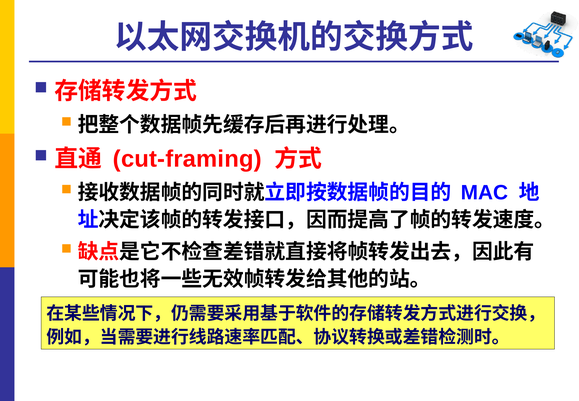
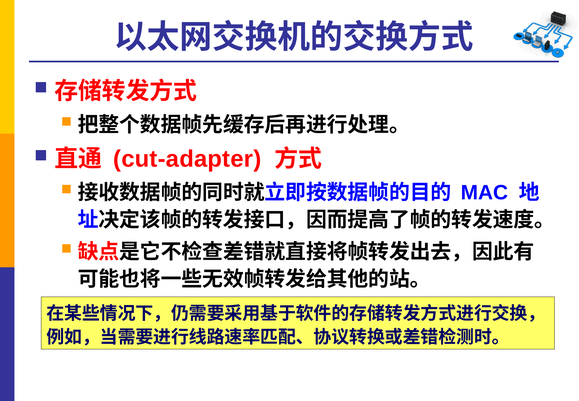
cut-framing: cut-framing -> cut-adapter
